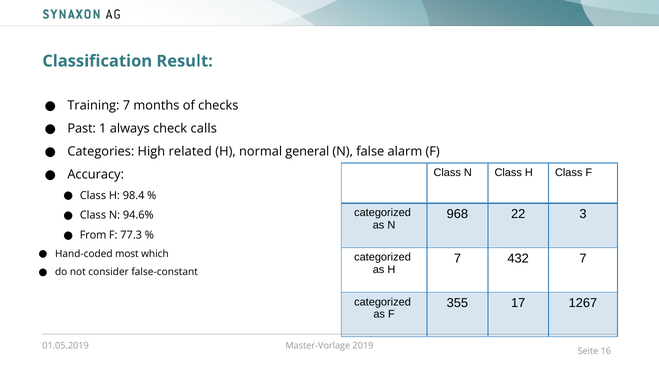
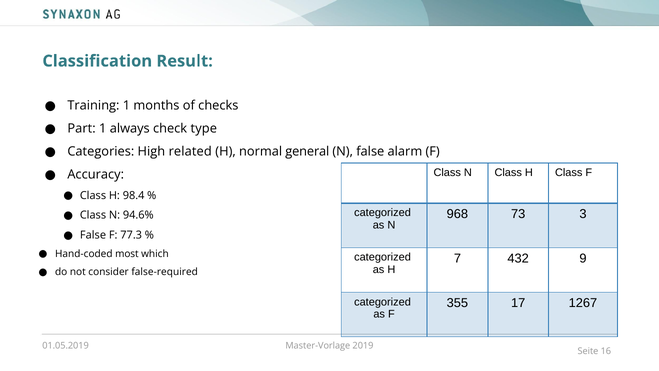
Training 7: 7 -> 1
Past: Past -> Part
calls: calls -> type
22: 22 -> 73
From at (93, 235): From -> False
432 7: 7 -> 9
false-constant: false-constant -> false-required
